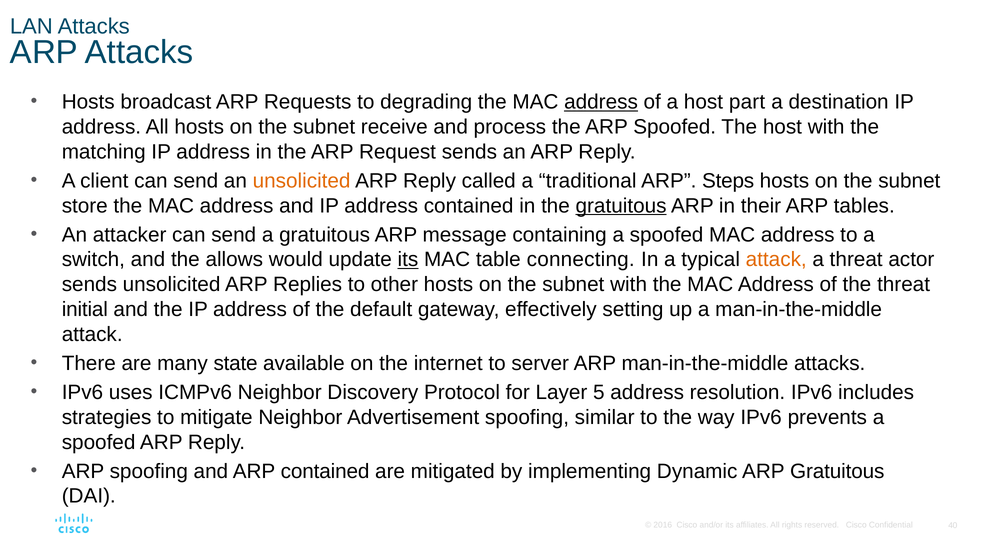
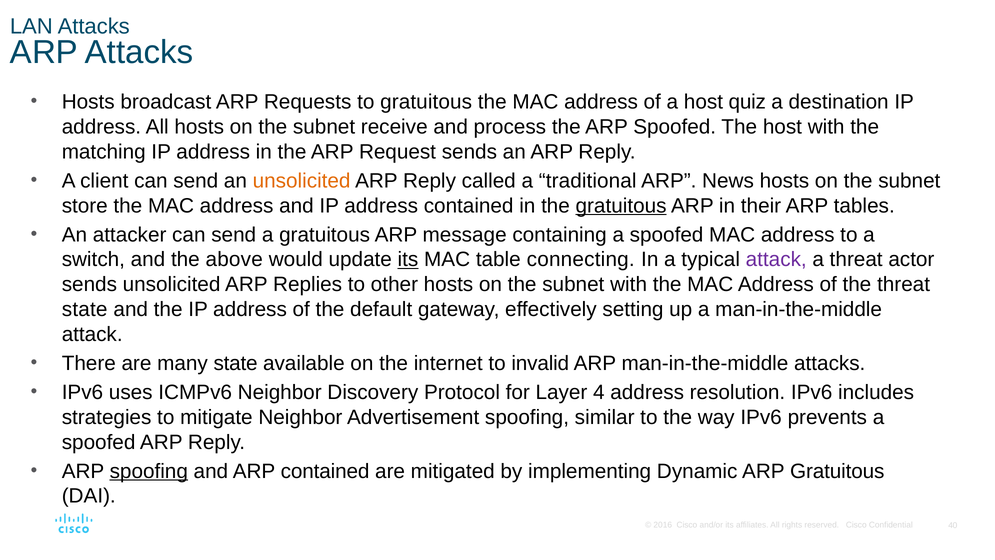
to degrading: degrading -> gratuitous
address at (601, 102) underline: present -> none
part: part -> quiz
Steps: Steps -> News
allows: allows -> above
attack at (776, 260) colour: orange -> purple
initial at (85, 309): initial -> state
server: server -> invalid
5: 5 -> 4
spoofing at (149, 471) underline: none -> present
